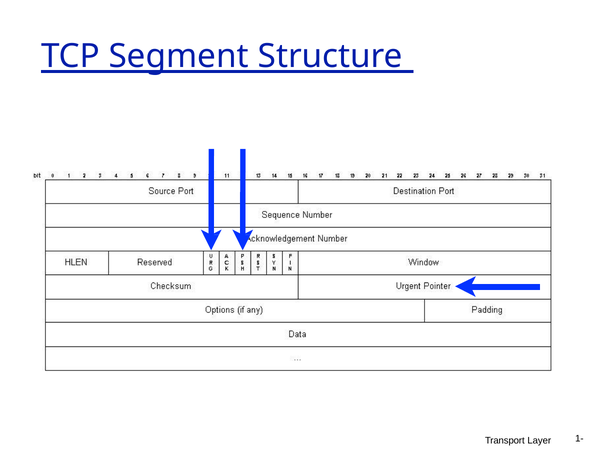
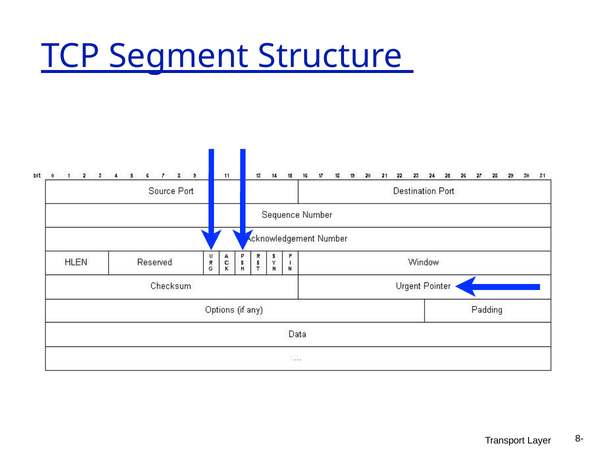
1-: 1- -> 8-
